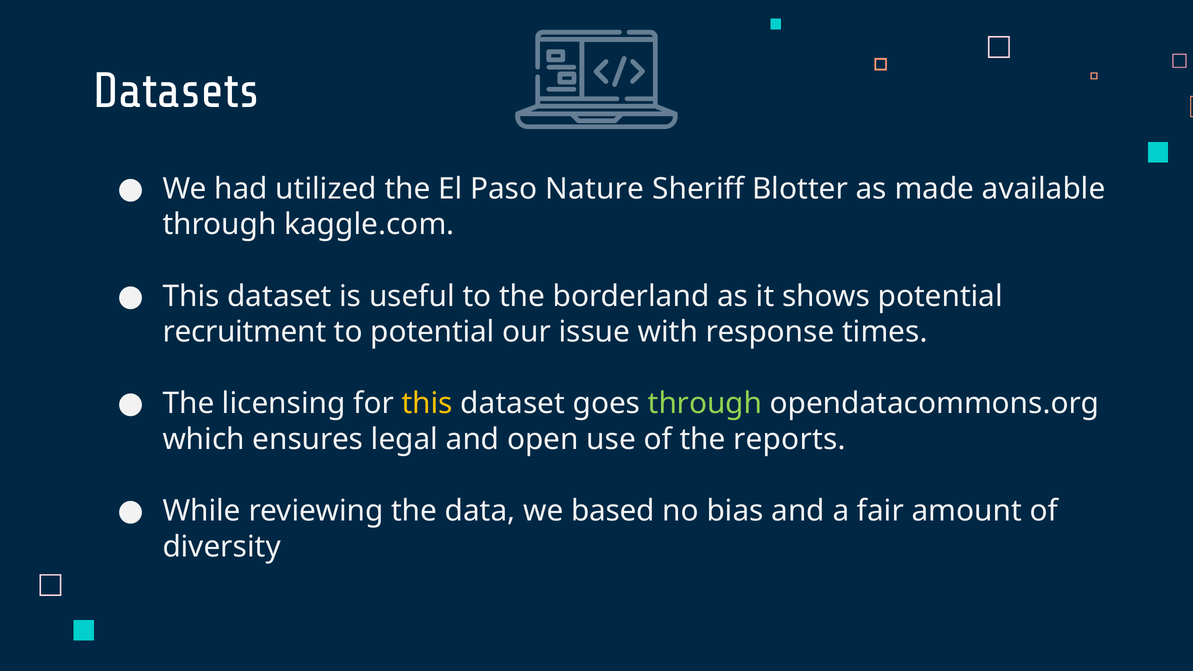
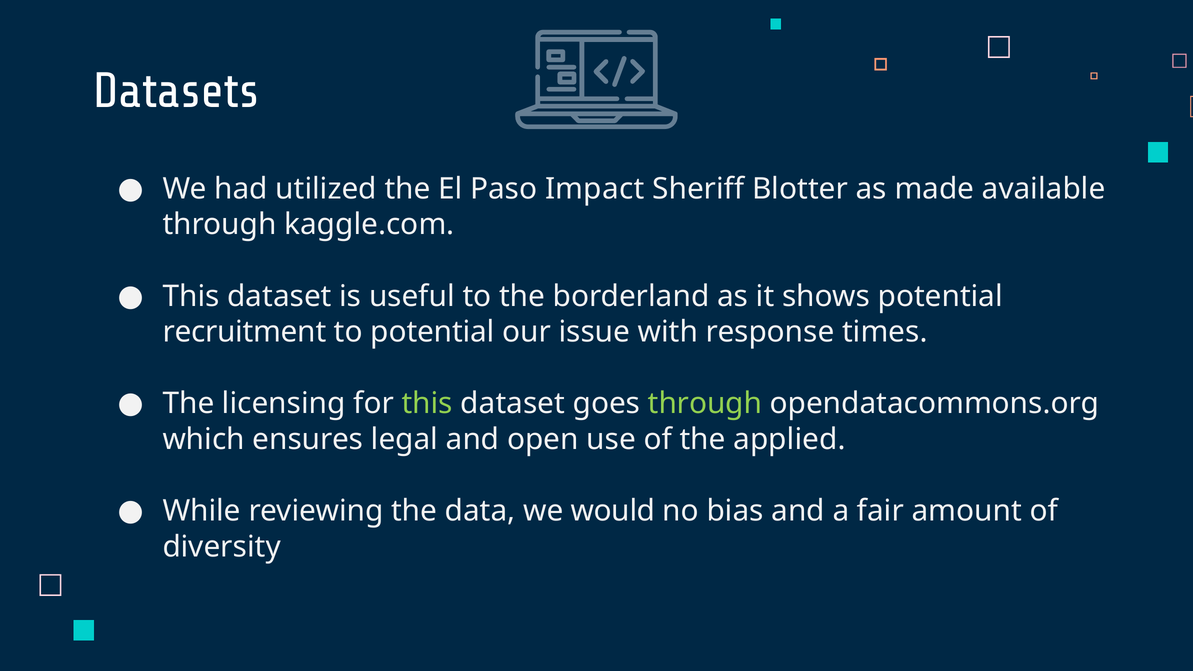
Nature: Nature -> Impact
this at (427, 404) colour: yellow -> light green
reports: reports -> applied
based: based -> would
